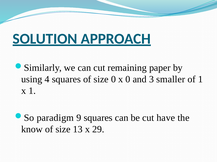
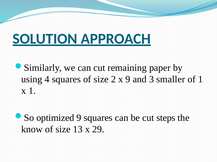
size 0: 0 -> 2
x 0: 0 -> 9
paradigm: paradigm -> optimized
have: have -> steps
